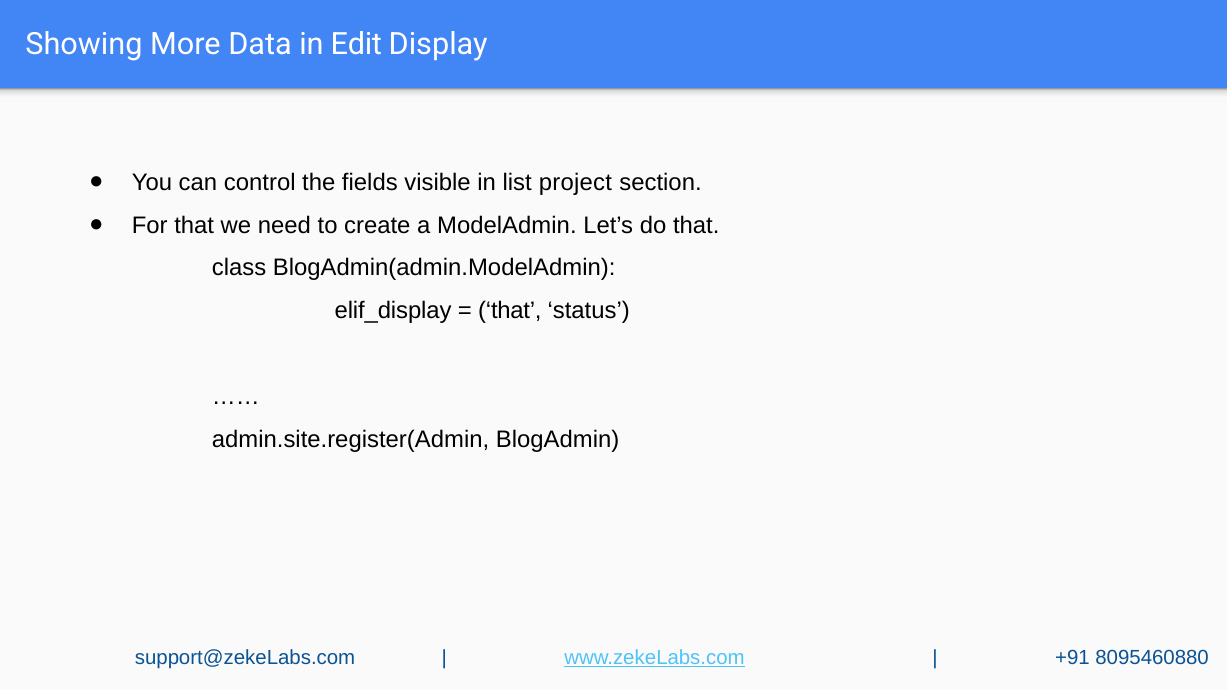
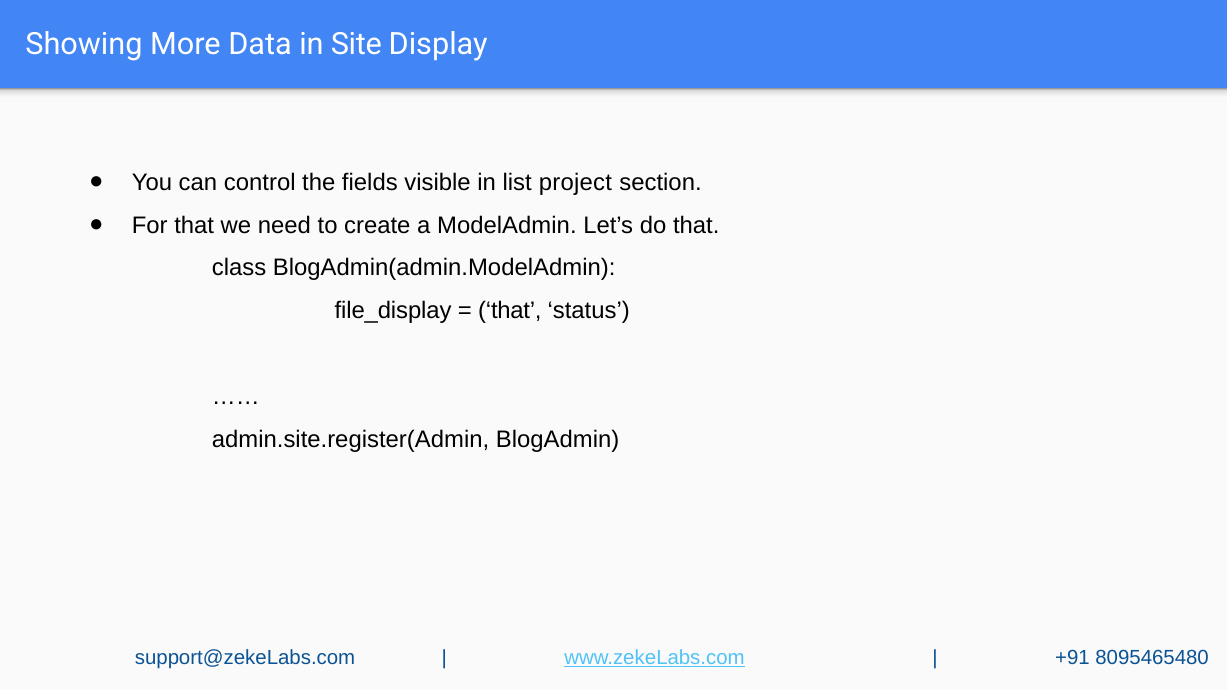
Edit: Edit -> Site
elif_display: elif_display -> file_display
8095460880: 8095460880 -> 8095465480
